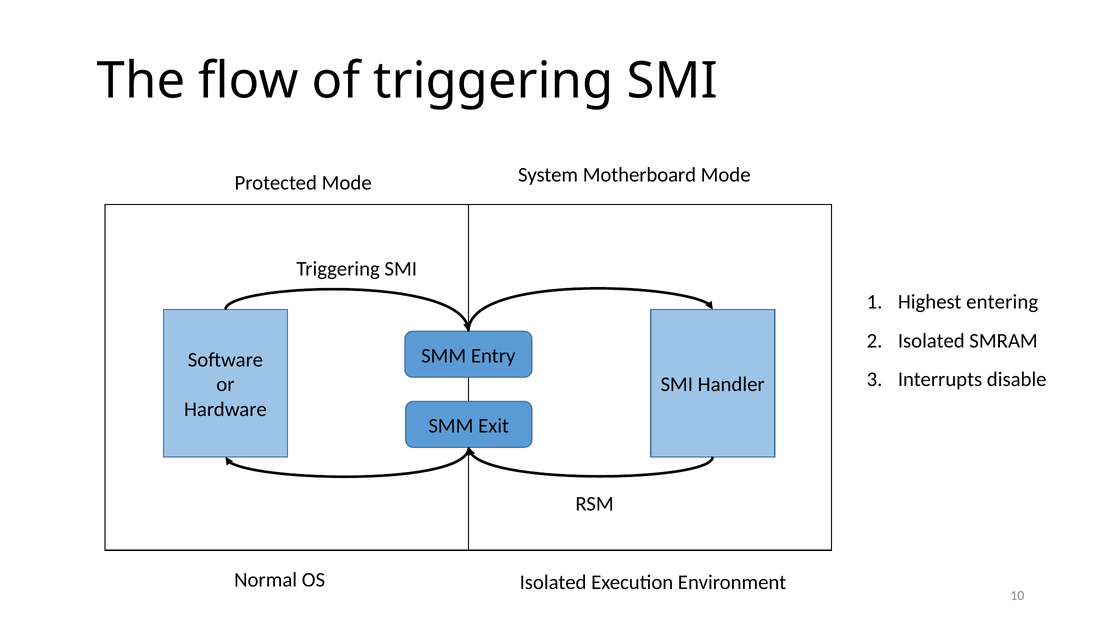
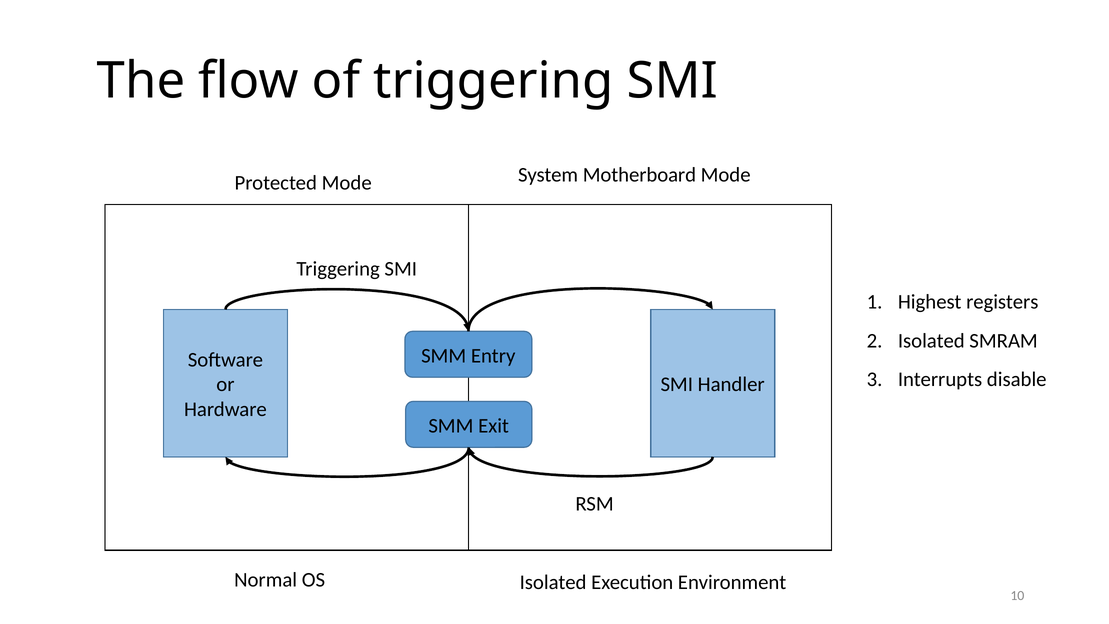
entering: entering -> registers
